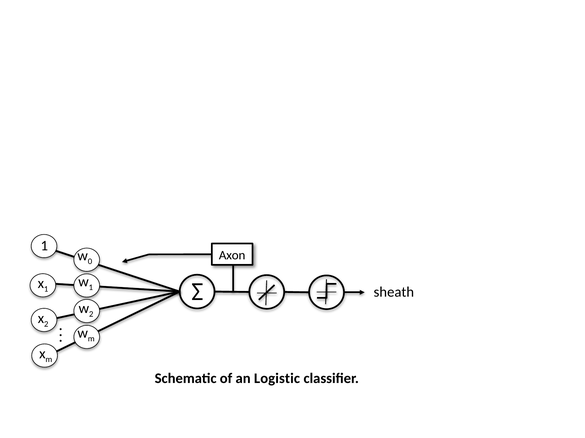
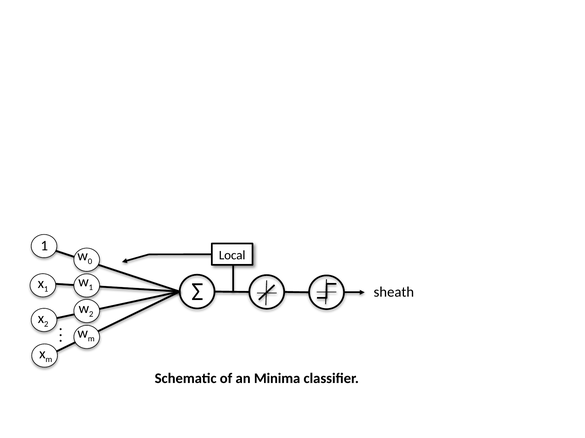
Axon: Axon -> Local
Logistic: Logistic -> Minima
